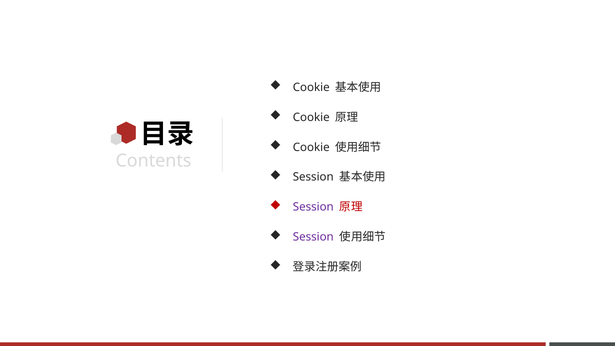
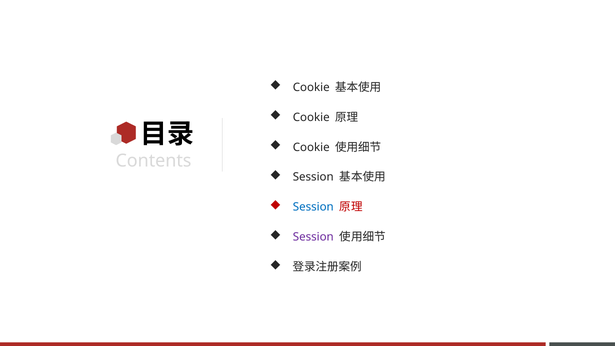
Session at (313, 207) colour: purple -> blue
